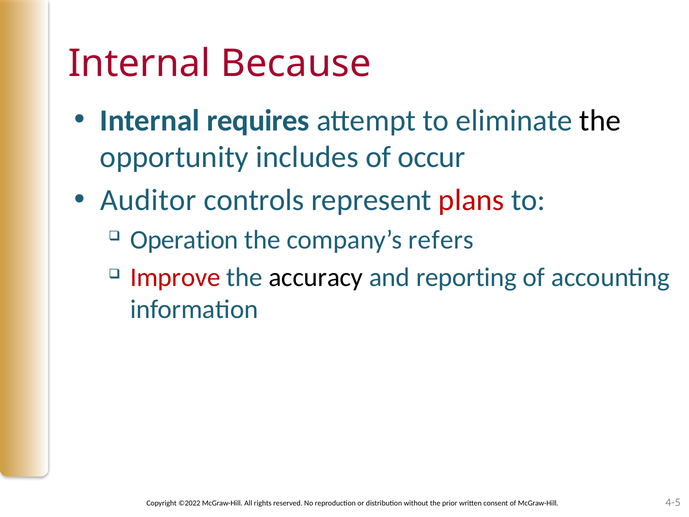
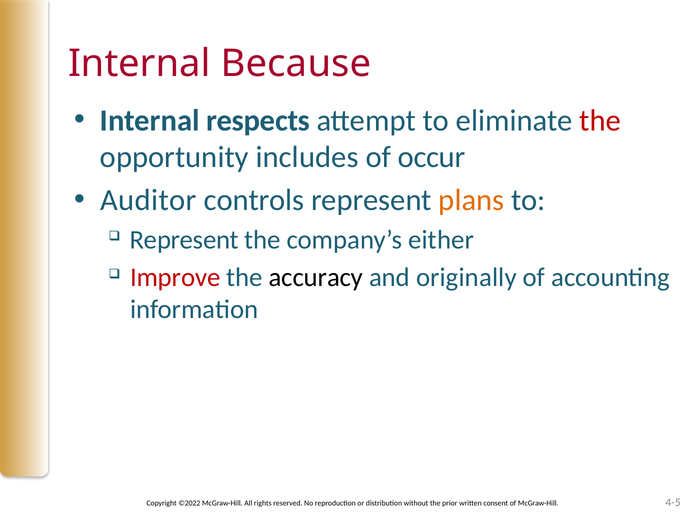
requires: requires -> respects
the at (600, 120) colour: black -> red
plans colour: red -> orange
Operation at (184, 240): Operation -> Represent
refers: refers -> either
reporting: reporting -> originally
